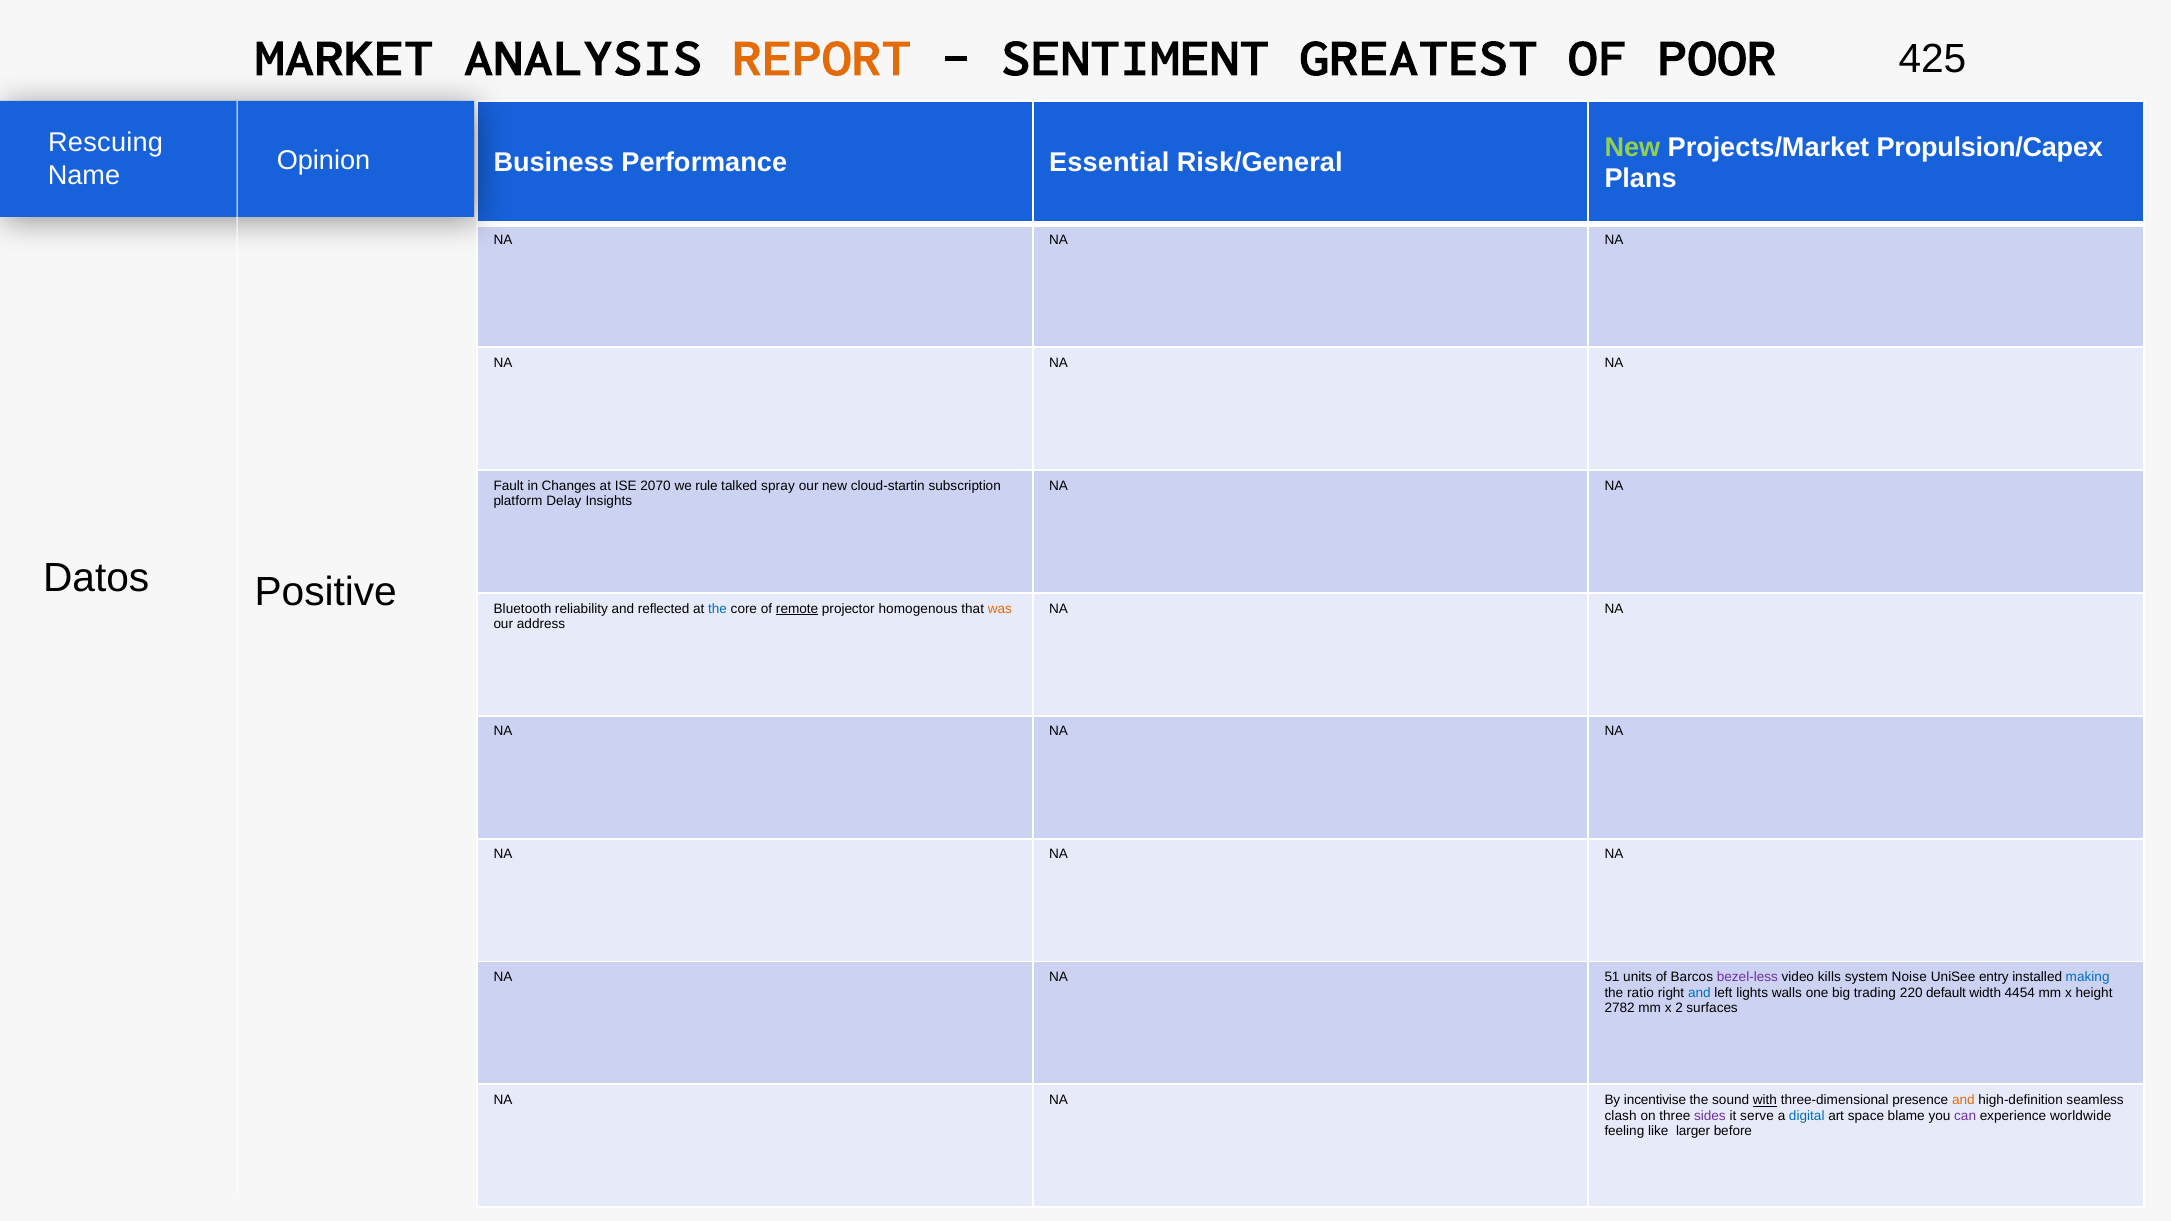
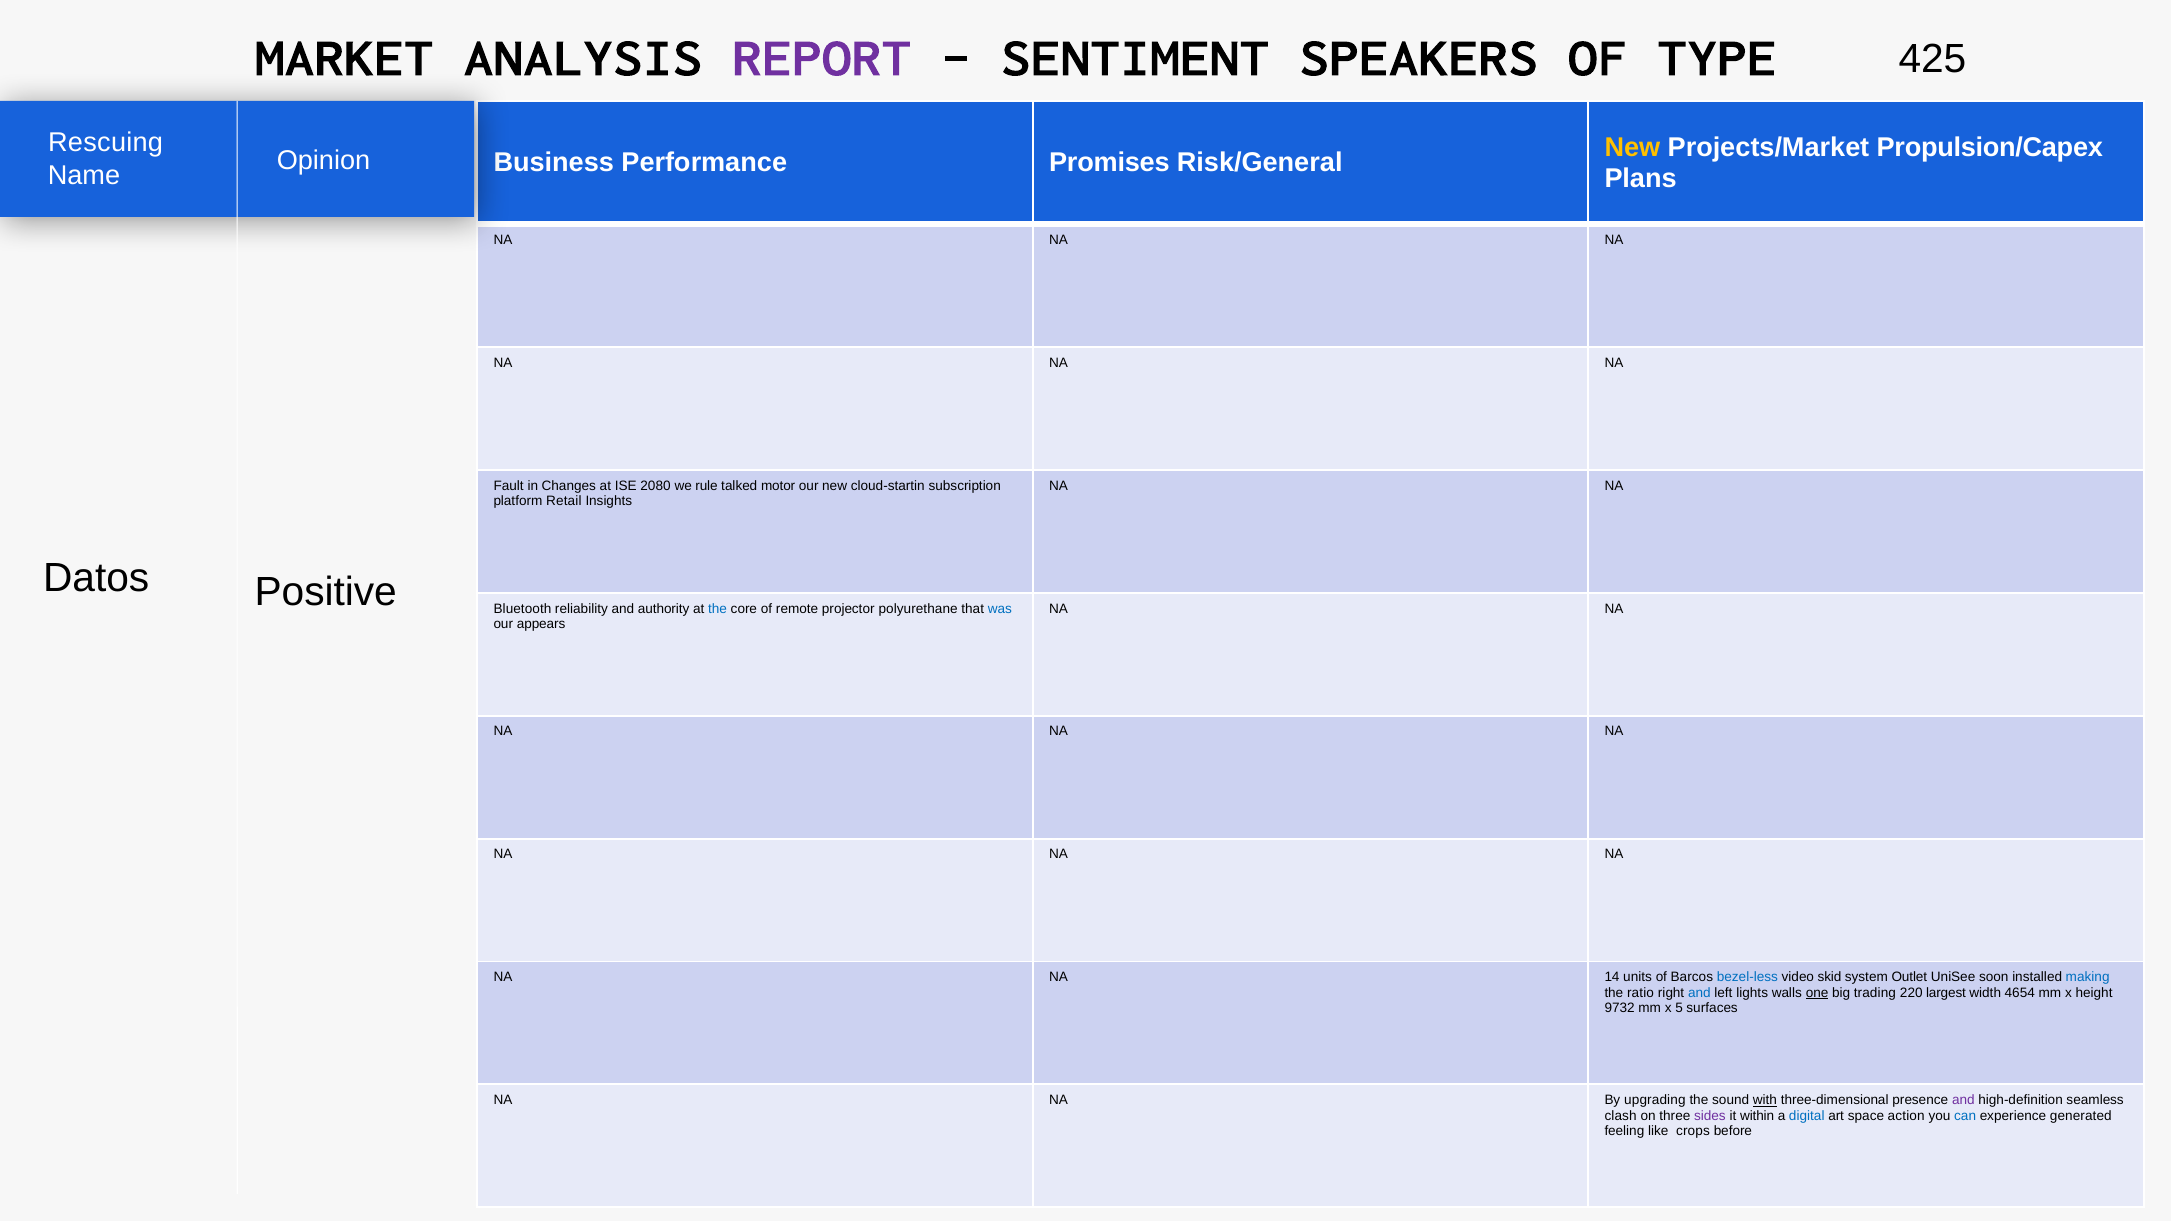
REPORT colour: orange -> purple
GREATEST: GREATEST -> SPEAKERS
POOR: POOR -> TYPE
New at (1632, 148) colour: light green -> yellow
Essential: Essential -> Promises
2070: 2070 -> 2080
spray: spray -> motor
Delay: Delay -> Retail
reflected: reflected -> authority
remote underline: present -> none
homogenous: homogenous -> polyurethane
was colour: orange -> blue
address: address -> appears
51: 51 -> 14
bezel-less colour: purple -> blue
kills: kills -> skid
Noise: Noise -> Outlet
entry: entry -> soon
one underline: none -> present
default: default -> largest
4454: 4454 -> 4654
2782: 2782 -> 9732
2: 2 -> 5
incentivise: incentivise -> upgrading
and at (1963, 1100) colour: orange -> purple
serve: serve -> within
blame: blame -> action
can colour: purple -> blue
worldwide: worldwide -> generated
larger: larger -> crops
